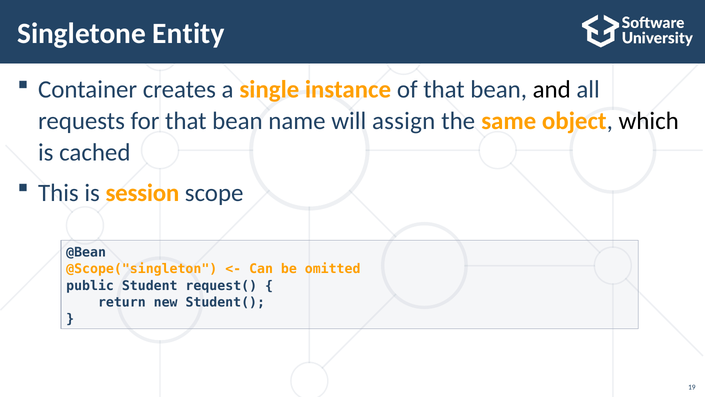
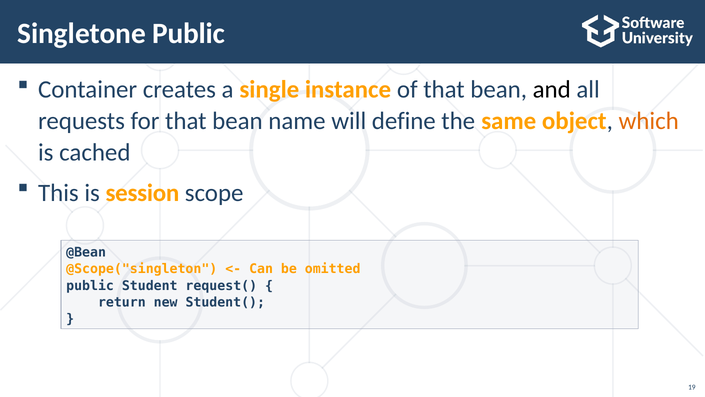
Singletone Entity: Entity -> Public
assign: assign -> define
which colour: black -> orange
